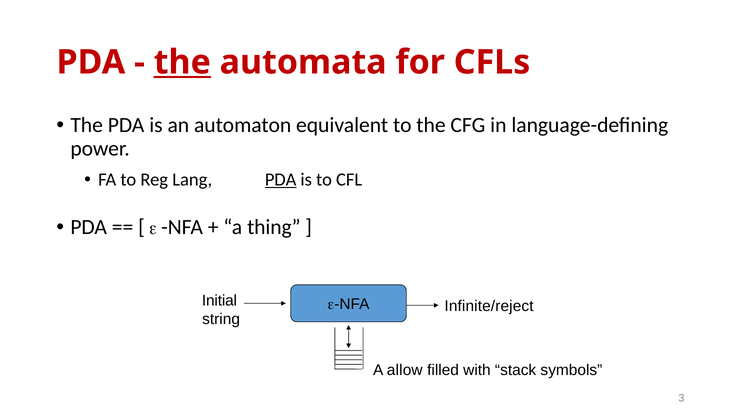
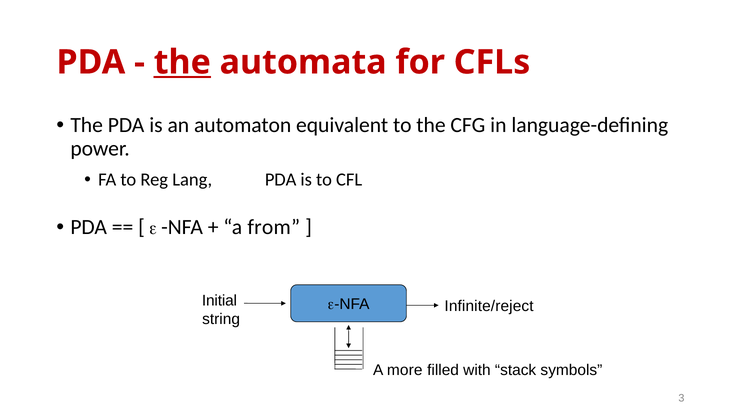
PDA at (281, 180) underline: present -> none
thing: thing -> from
allow: allow -> more
